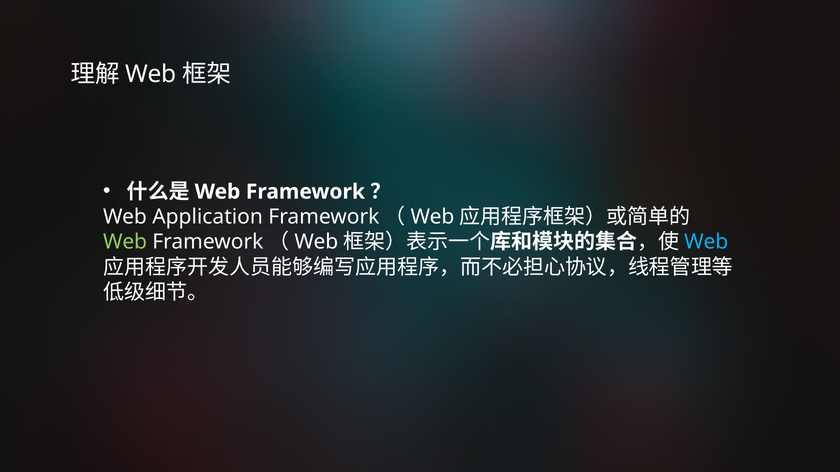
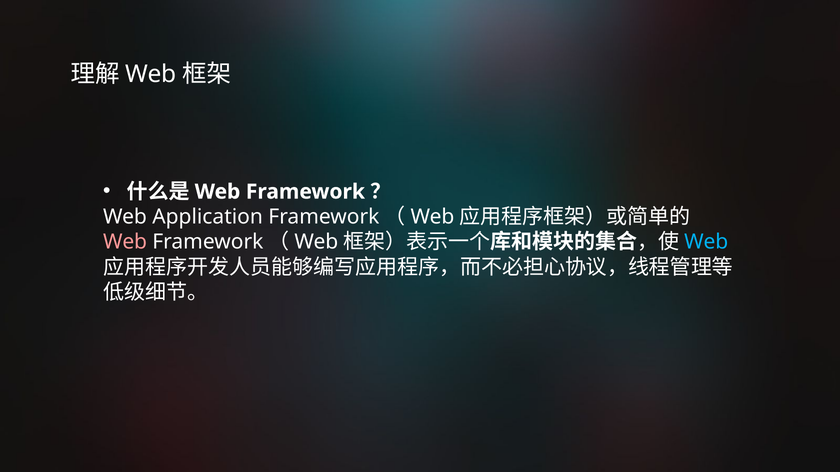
Web at (125, 242) colour: light green -> pink
